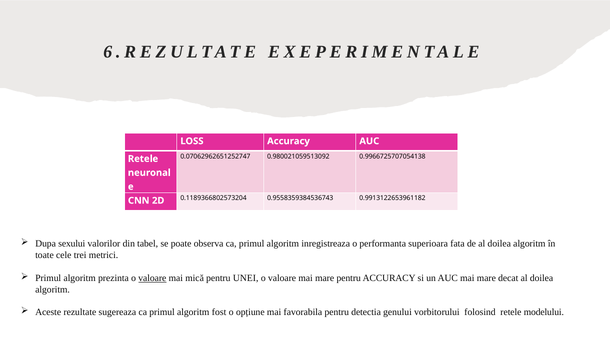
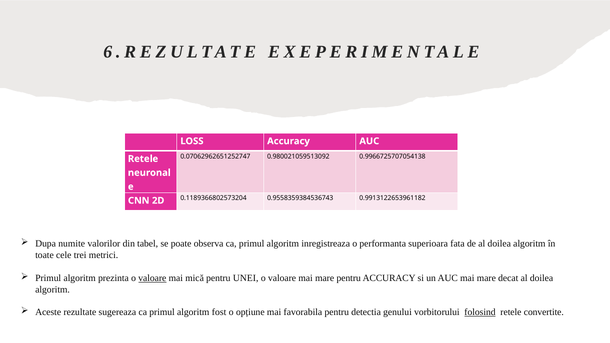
sexului: sexului -> numite
folosind underline: none -> present
modelului: modelului -> convertite
